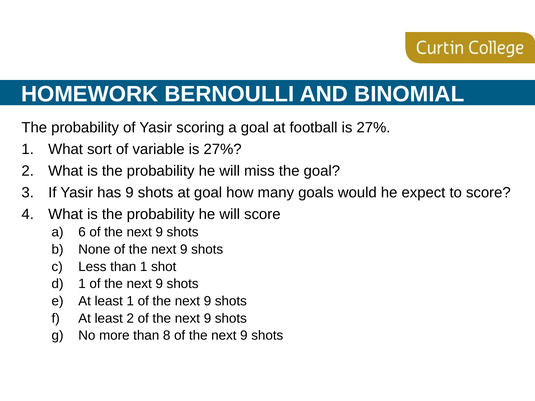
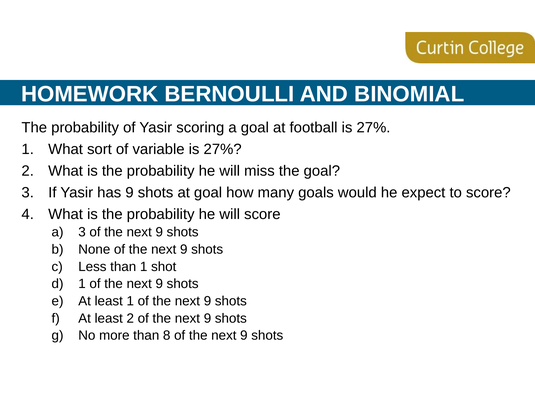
a 6: 6 -> 3
